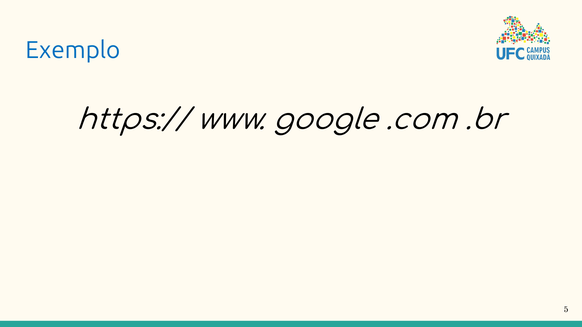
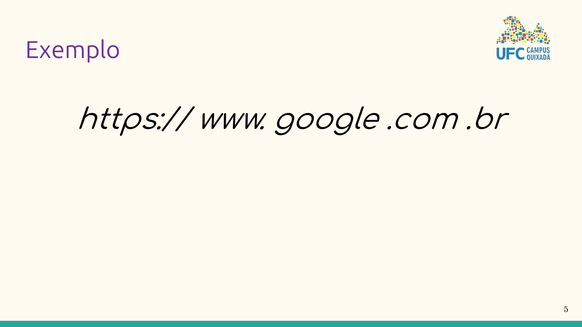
Exemplo colour: blue -> purple
